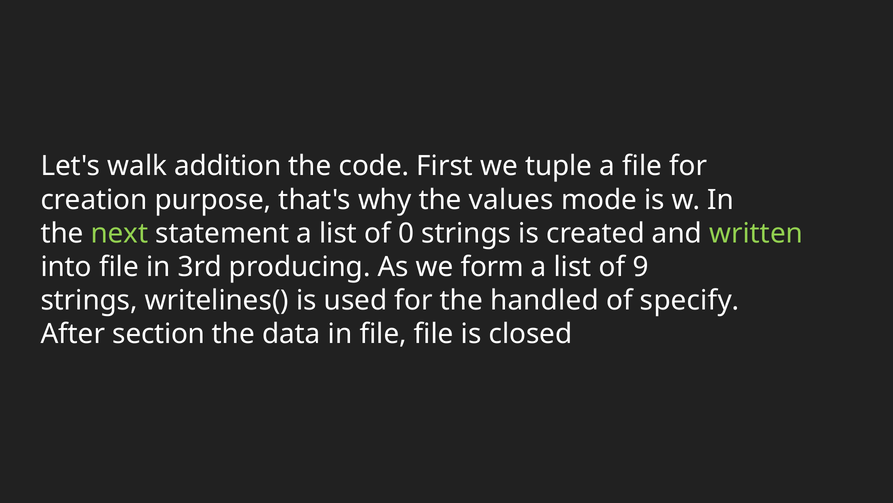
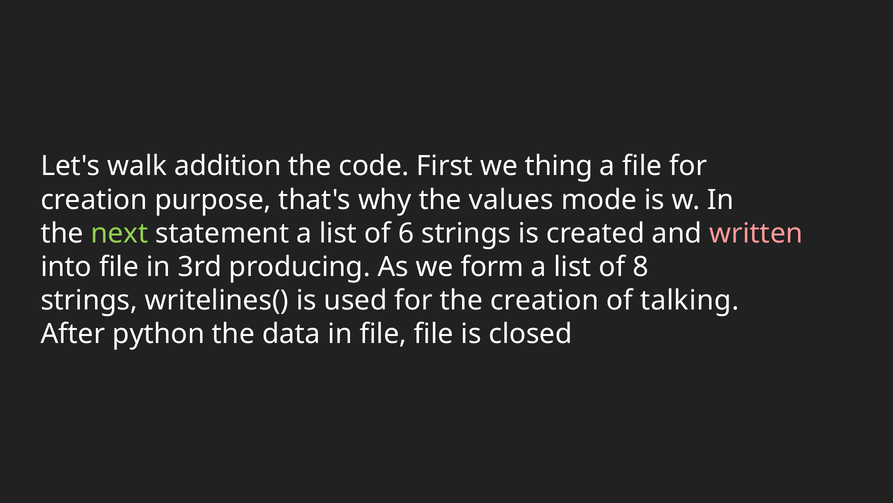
tuple: tuple -> thing
0: 0 -> 6
written colour: light green -> pink
9: 9 -> 8
the handled: handled -> creation
specify: specify -> talking
section: section -> python
